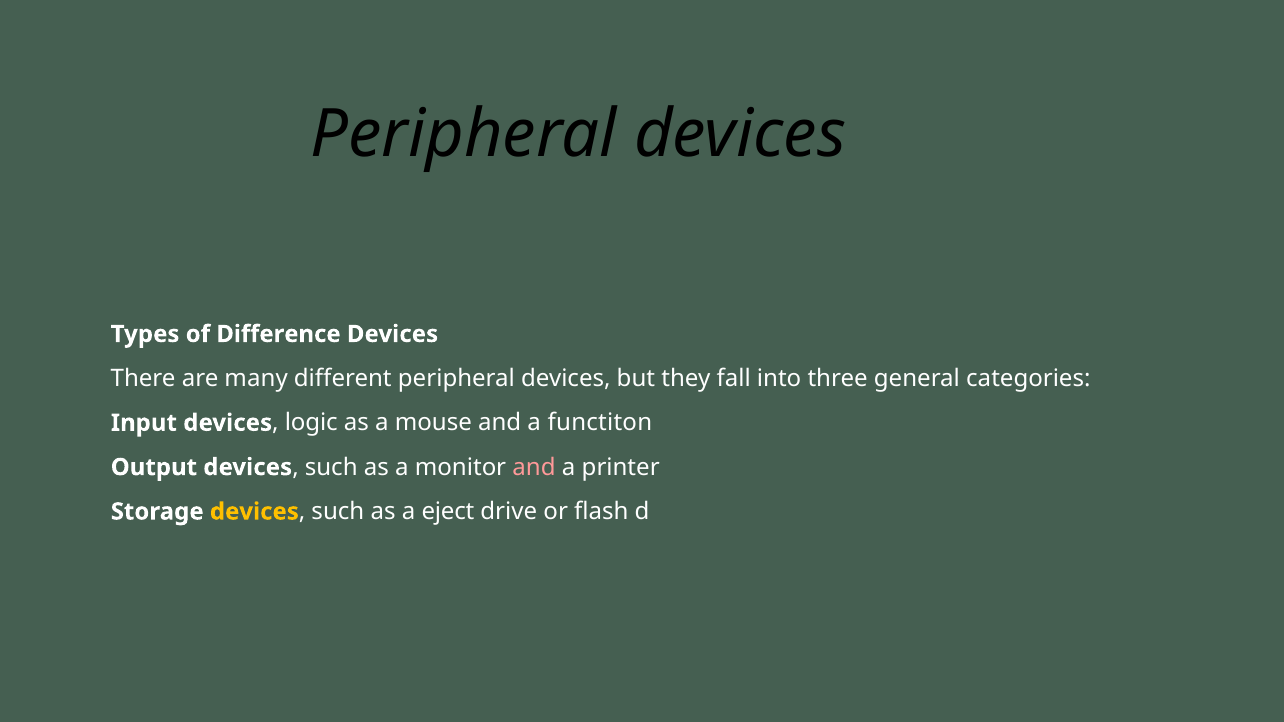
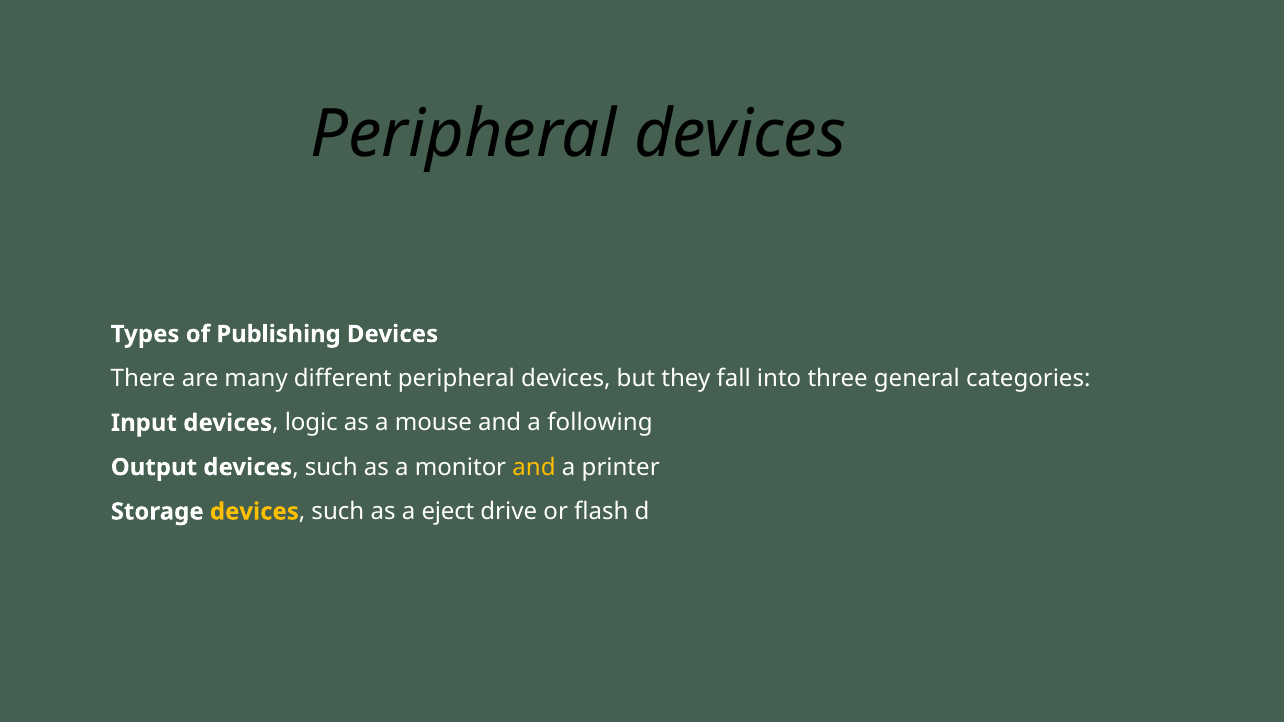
Difference: Difference -> Publishing
functiton: functiton -> following
and at (534, 467) colour: pink -> yellow
